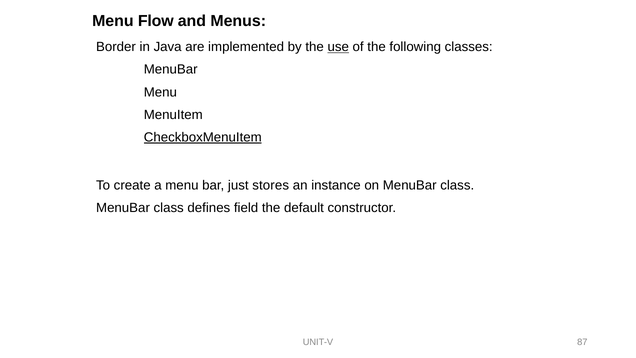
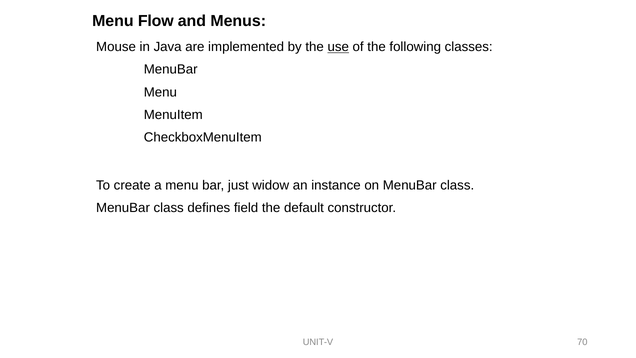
Border: Border -> Mouse
CheckboxMenuItem underline: present -> none
stores: stores -> widow
87: 87 -> 70
